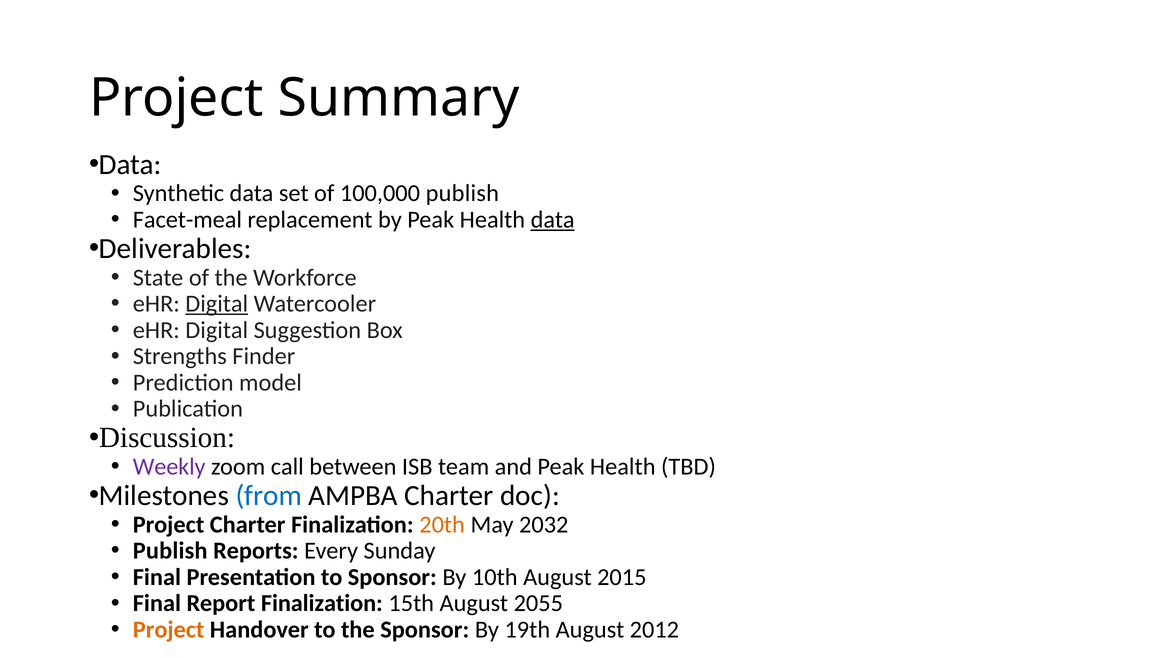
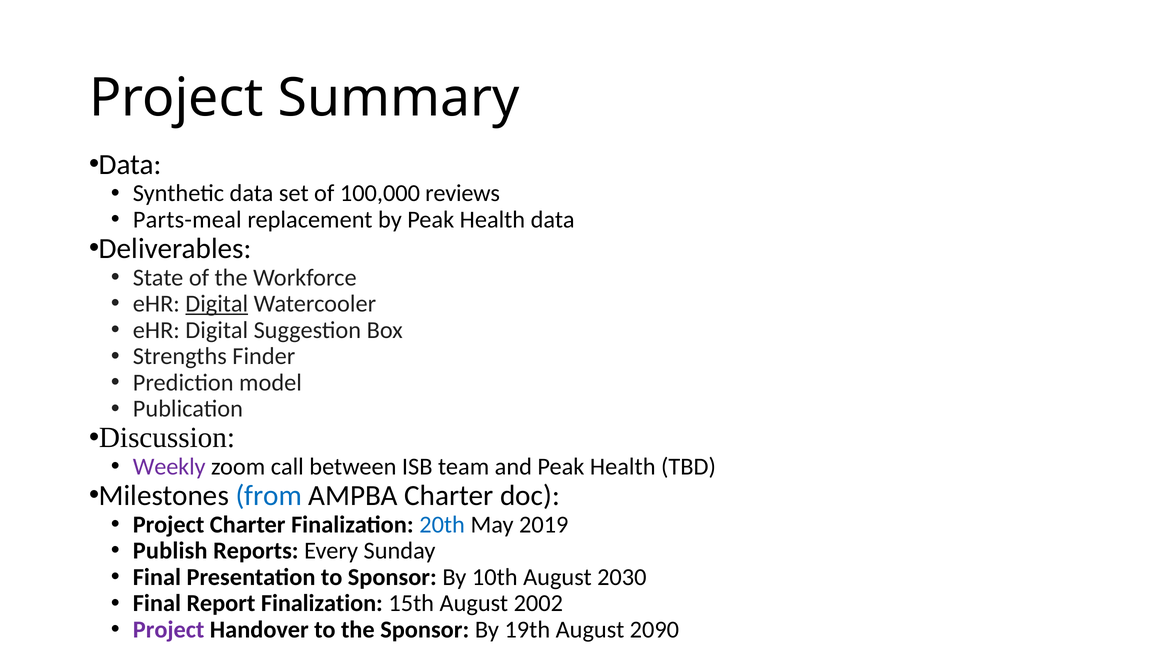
100,000 publish: publish -> reviews
Facet-meal: Facet-meal -> Parts-meal
data at (553, 220) underline: present -> none
20th colour: orange -> blue
2032: 2032 -> 2019
2015: 2015 -> 2030
2055: 2055 -> 2002
Project at (169, 630) colour: orange -> purple
2012: 2012 -> 2090
